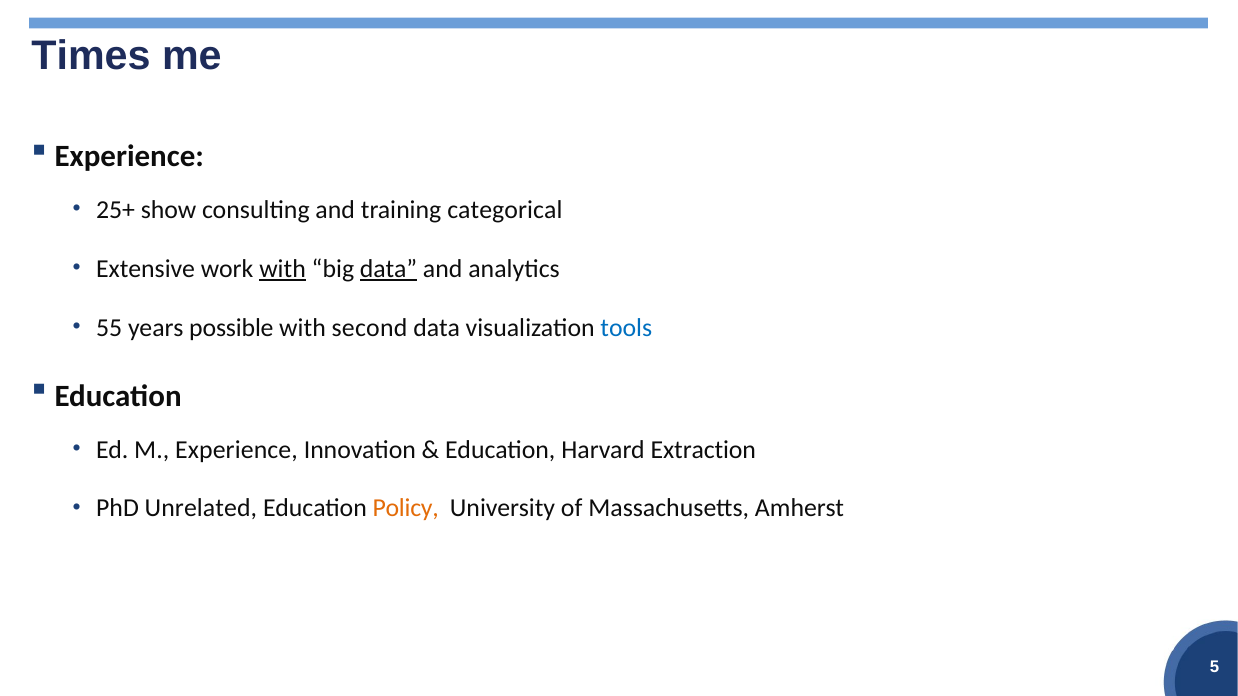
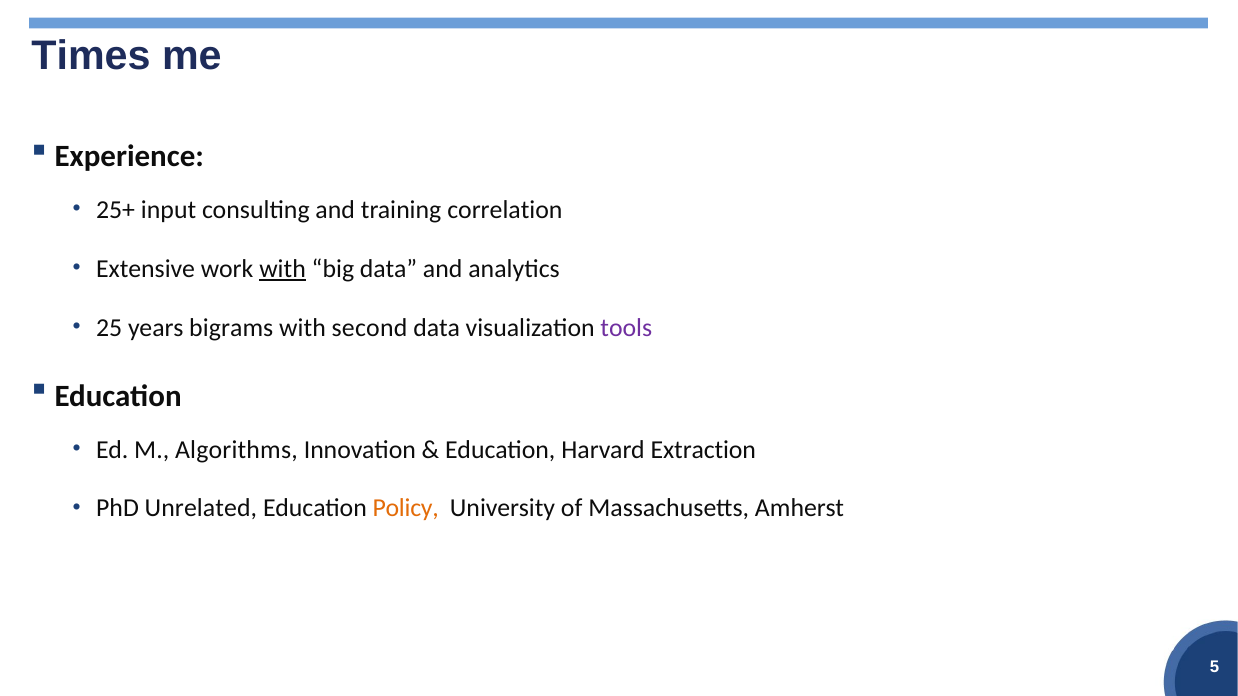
show: show -> input
categorical: categorical -> correlation
data at (389, 269) underline: present -> none
55: 55 -> 25
possible: possible -> bigrams
tools colour: blue -> purple
M Experience: Experience -> Algorithms
